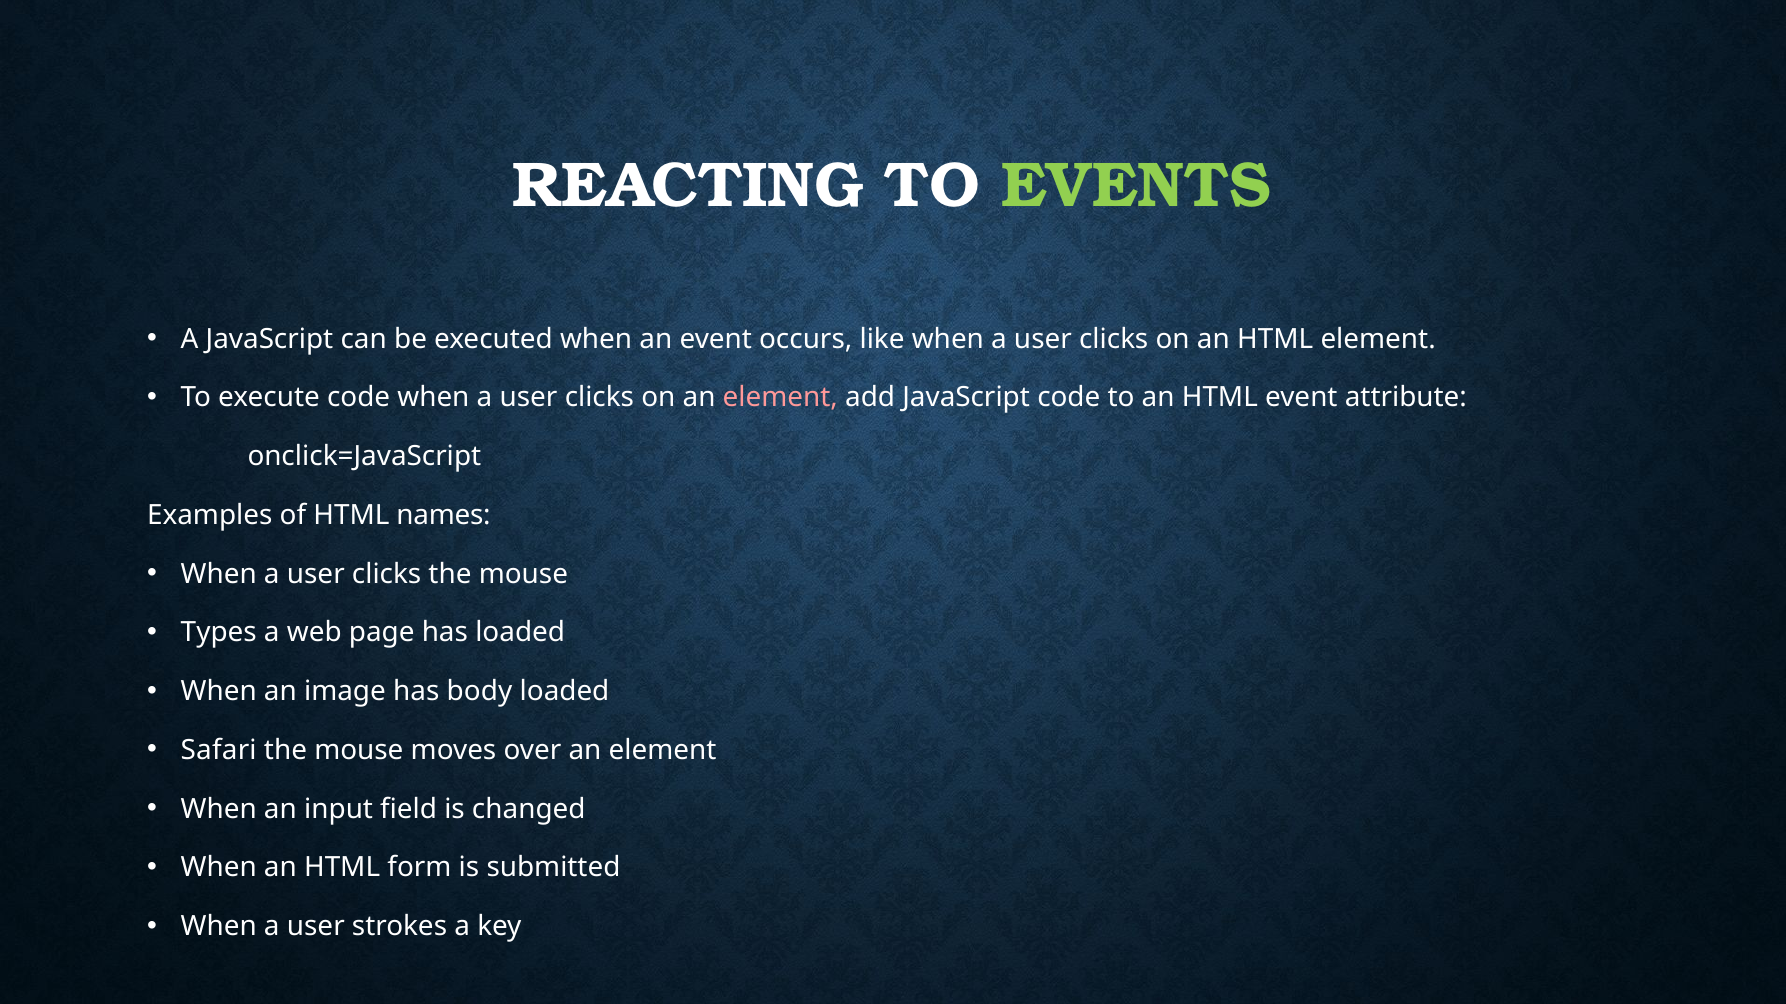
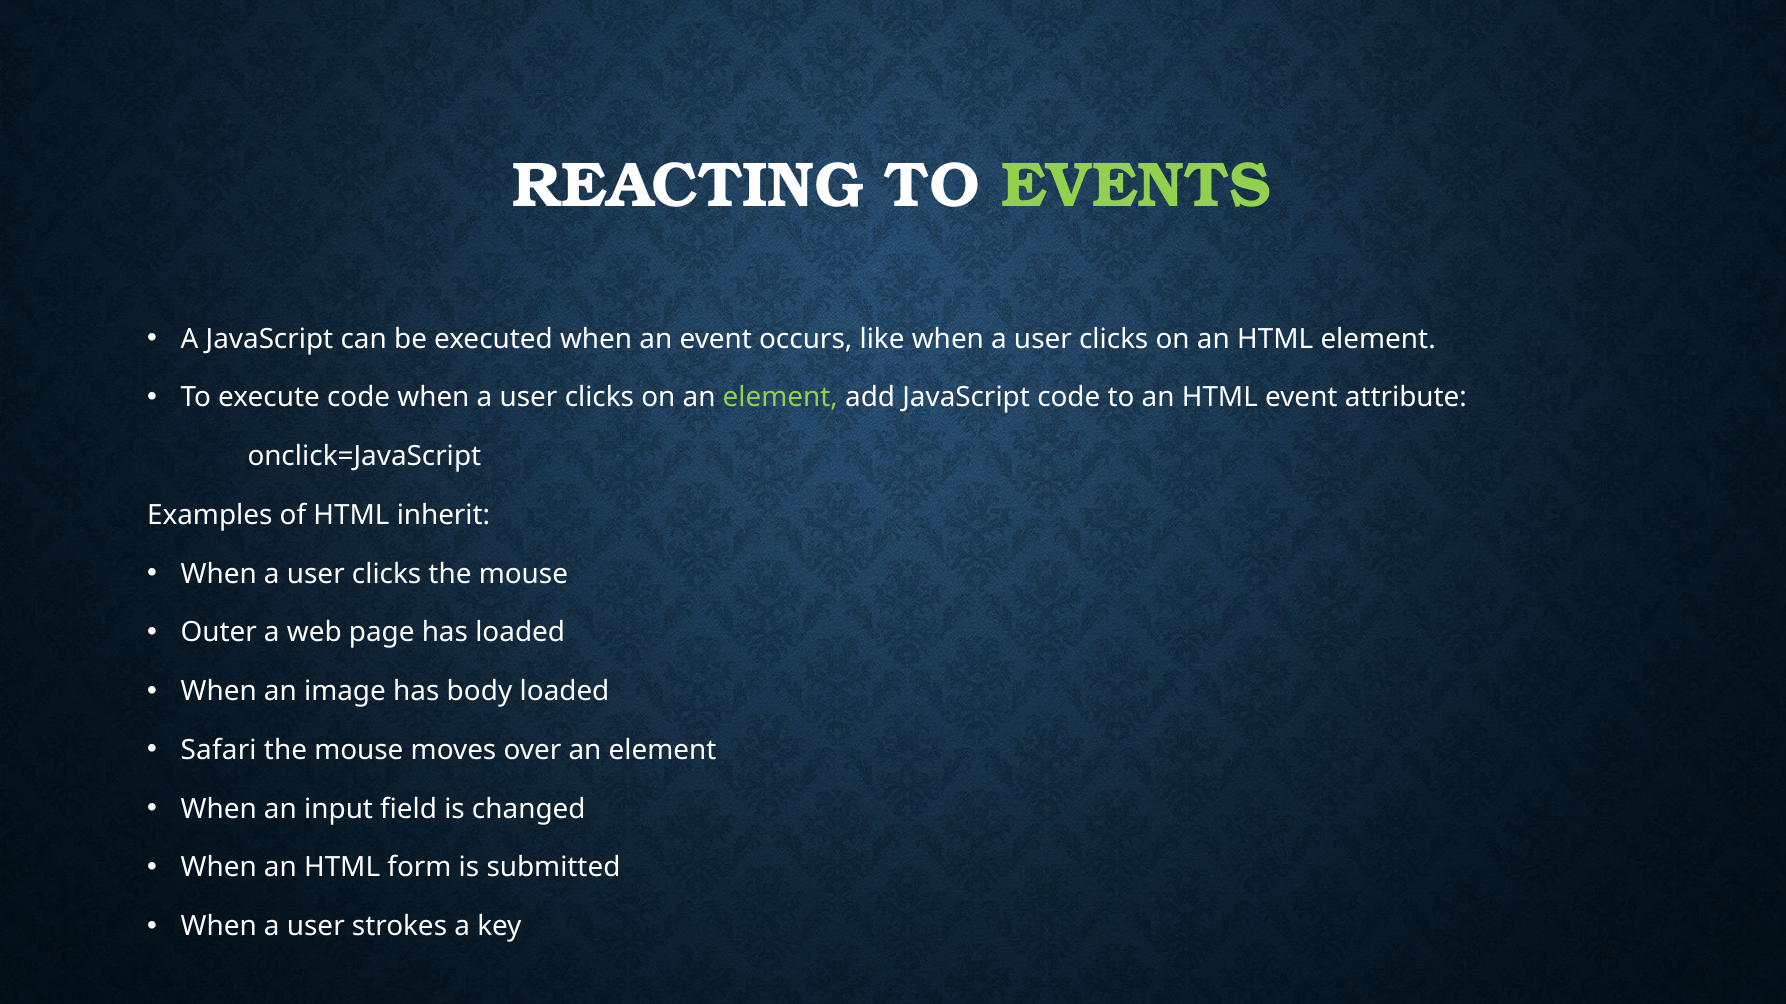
element at (780, 398) colour: pink -> light green
names: names -> inherit
Types: Types -> Outer
